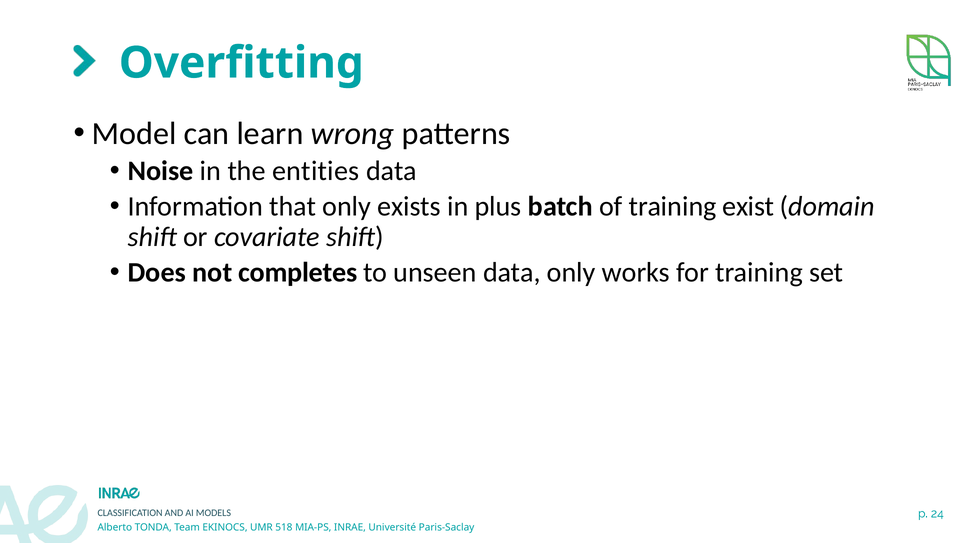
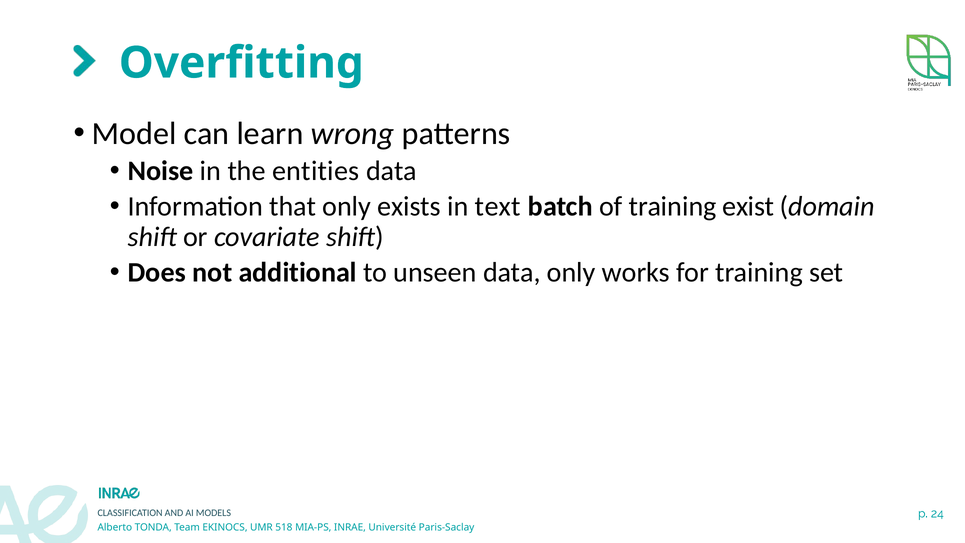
plus: plus -> text
completes: completes -> additional
